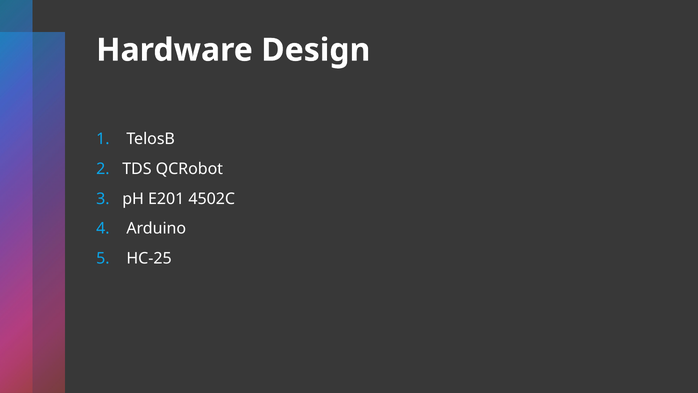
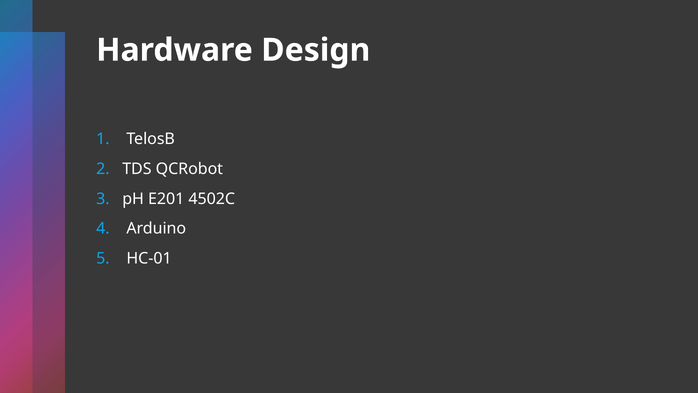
HC-25: HC-25 -> HC-01
